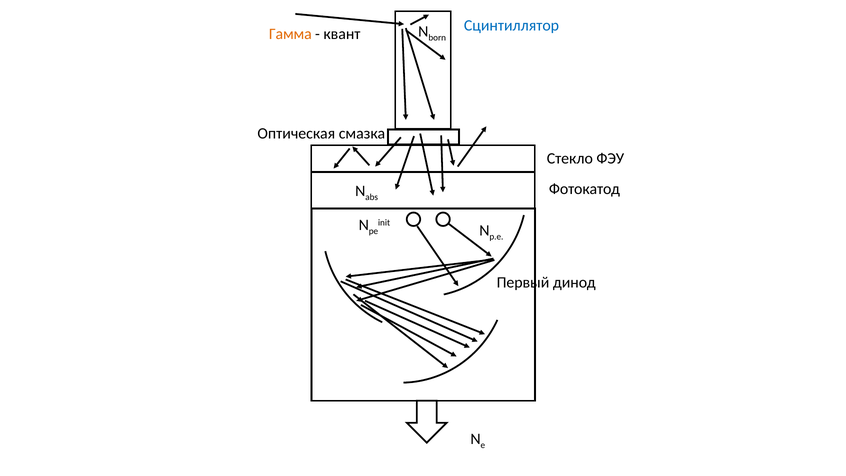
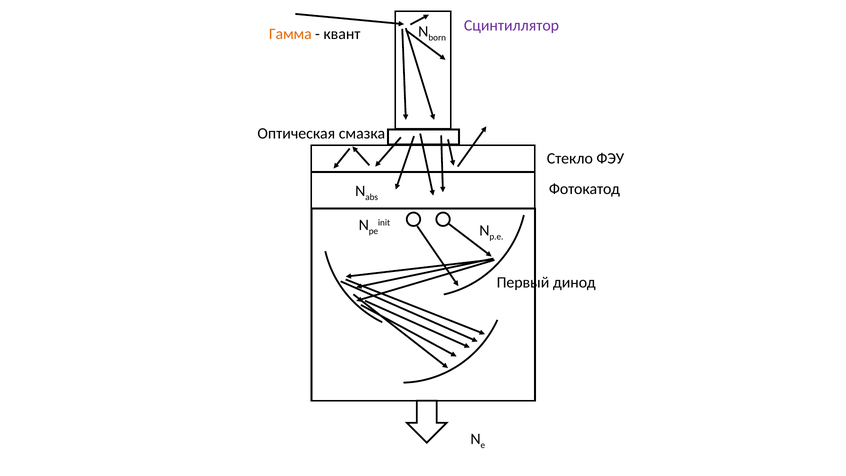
Сцинтиллятор colour: blue -> purple
